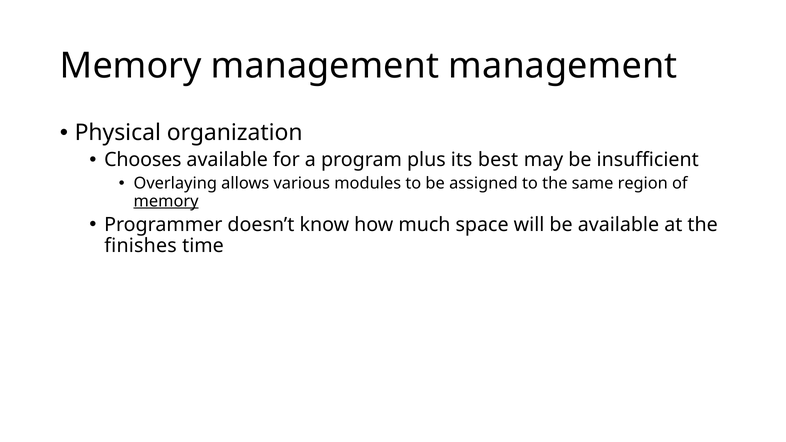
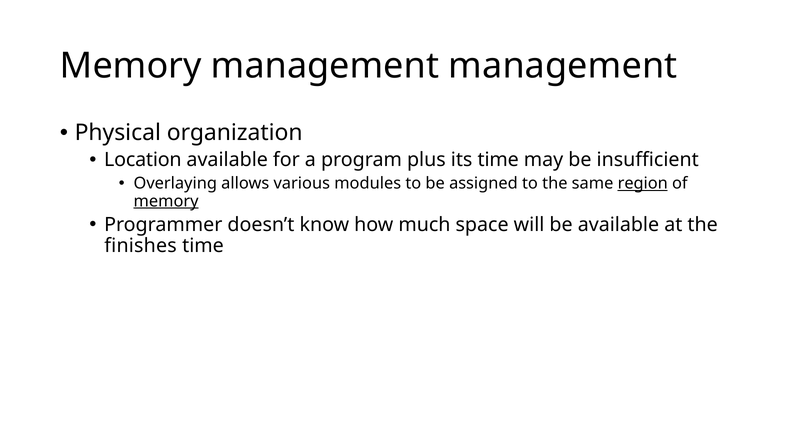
Chooses: Chooses -> Location
its best: best -> time
region underline: none -> present
